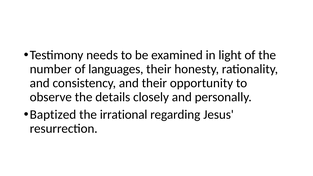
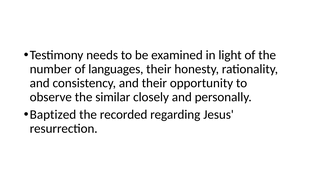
details: details -> similar
irrational: irrational -> recorded
